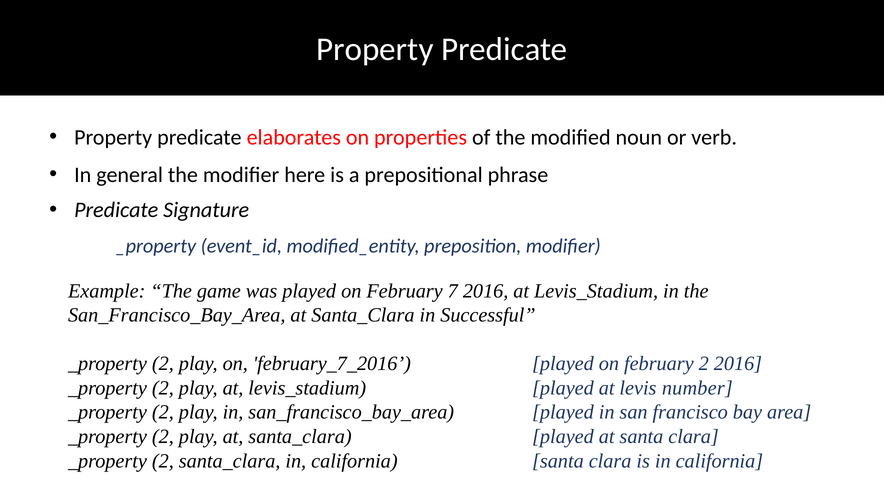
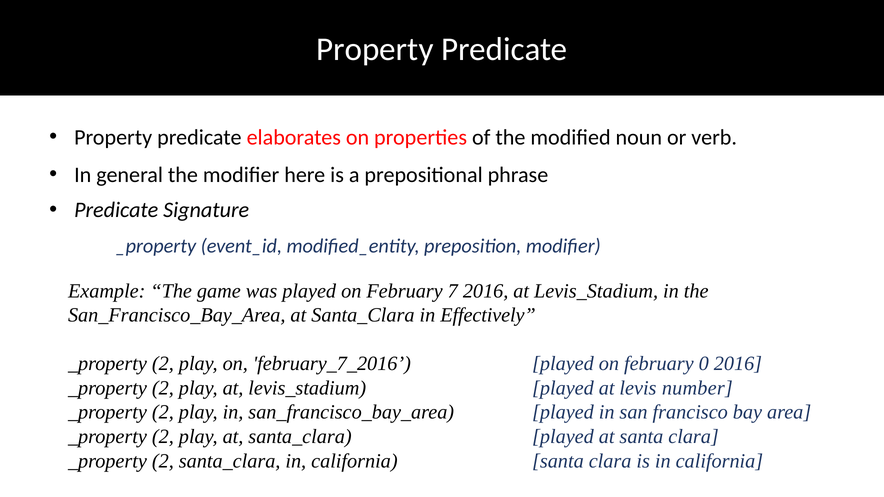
Successful: Successful -> Effectively
february 2: 2 -> 0
